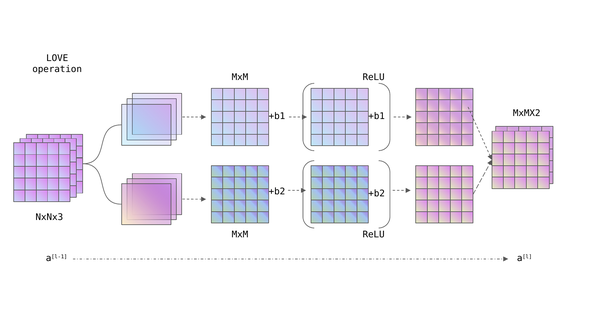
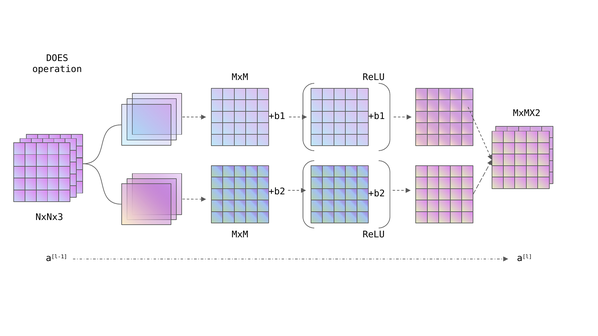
LOVE: LOVE -> DOES
